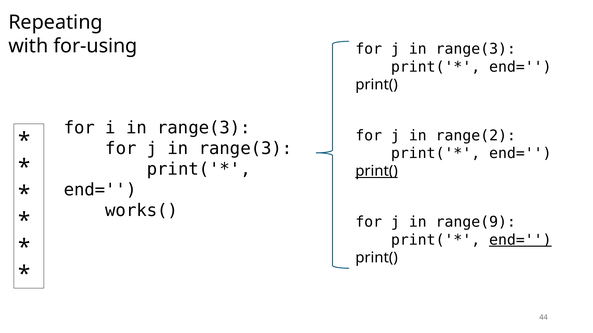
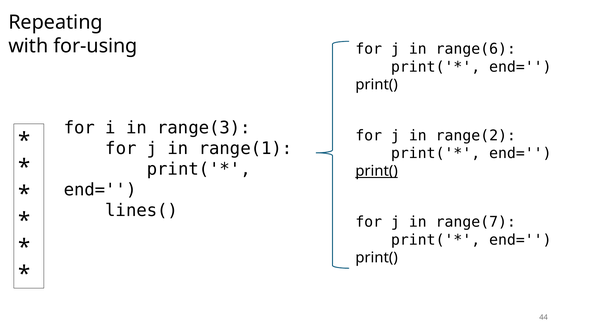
range(3 at (476, 49): range(3 -> range(6
range(3 at (246, 149): range(3 -> range(1
works(: works( -> lines(
range(9: range(9 -> range(7
end= at (520, 240) underline: present -> none
